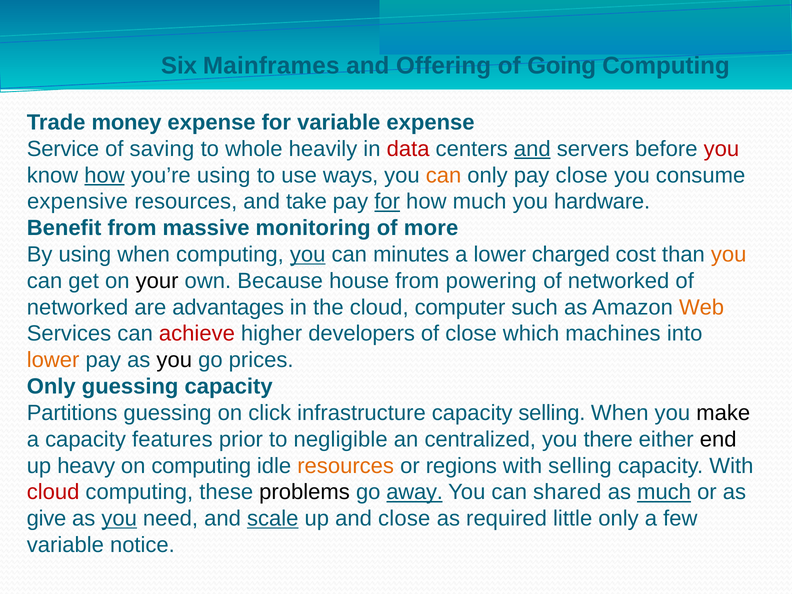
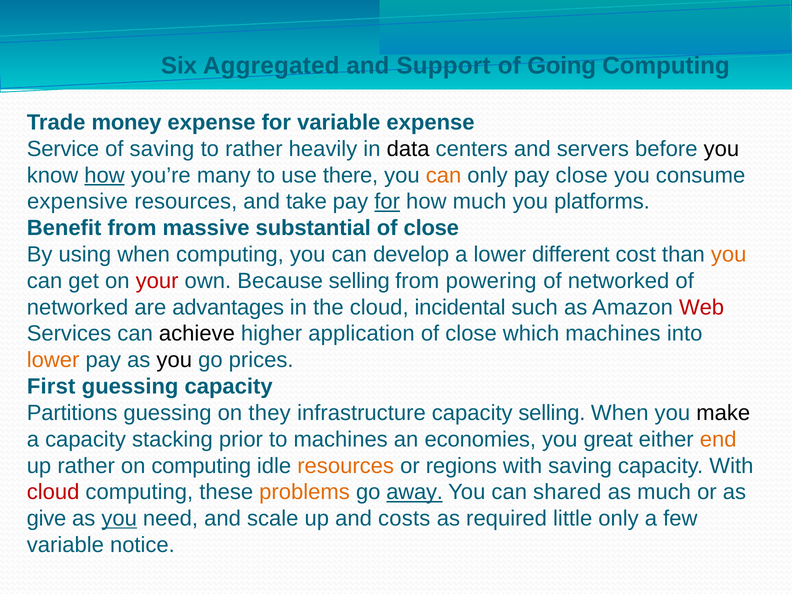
Mainframes: Mainframes -> Aggregated
Offering: Offering -> Support
to whole: whole -> rather
data colour: red -> black
and at (532, 149) underline: present -> none
you at (721, 149) colour: red -> black
you’re using: using -> many
ways: ways -> there
hardware: hardware -> platforms
monitoring: monitoring -> substantial
more at (431, 228): more -> close
you at (308, 255) underline: present -> none
minutes: minutes -> develop
charged: charged -> different
your colour: black -> red
Because house: house -> selling
computer: computer -> incidental
Web colour: orange -> red
achieve colour: red -> black
developers: developers -> application
Only at (51, 387): Only -> First
click: click -> they
features: features -> stacking
to negligible: negligible -> machines
centralized: centralized -> economies
there: there -> great
end colour: black -> orange
up heavy: heavy -> rather
with selling: selling -> saving
problems colour: black -> orange
much at (664, 492) underline: present -> none
scale underline: present -> none
and close: close -> costs
